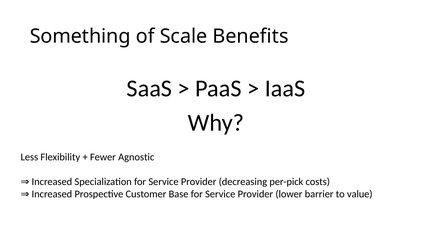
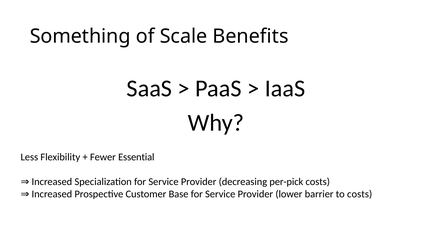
Agnostic: Agnostic -> Essential
to value: value -> costs
